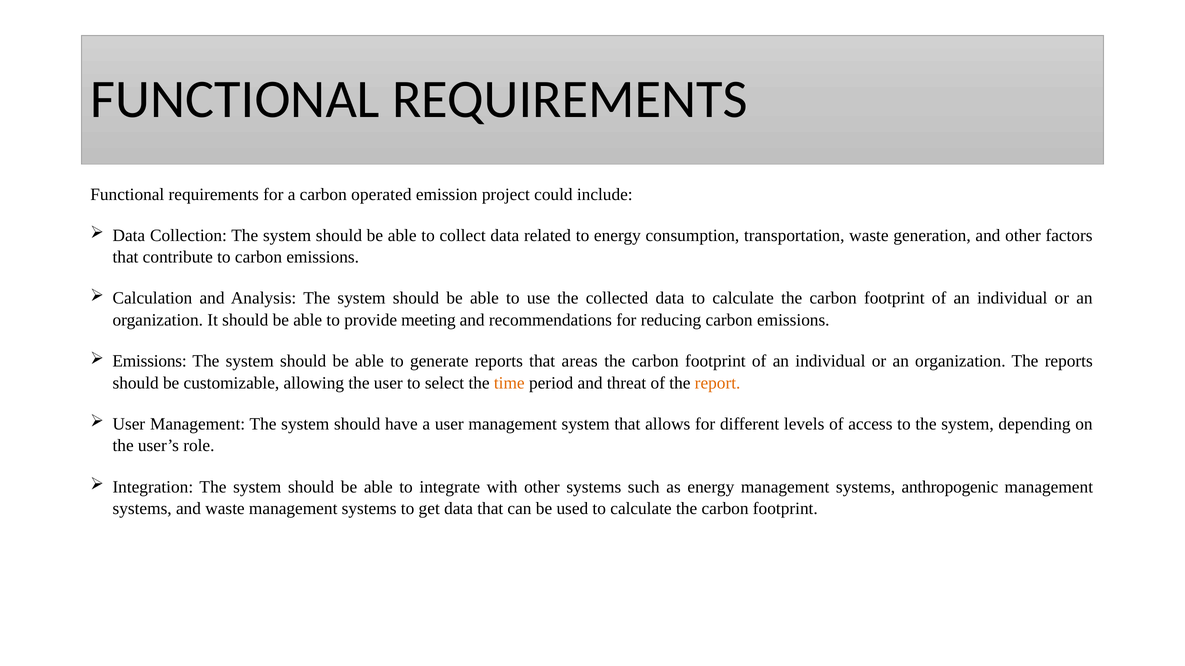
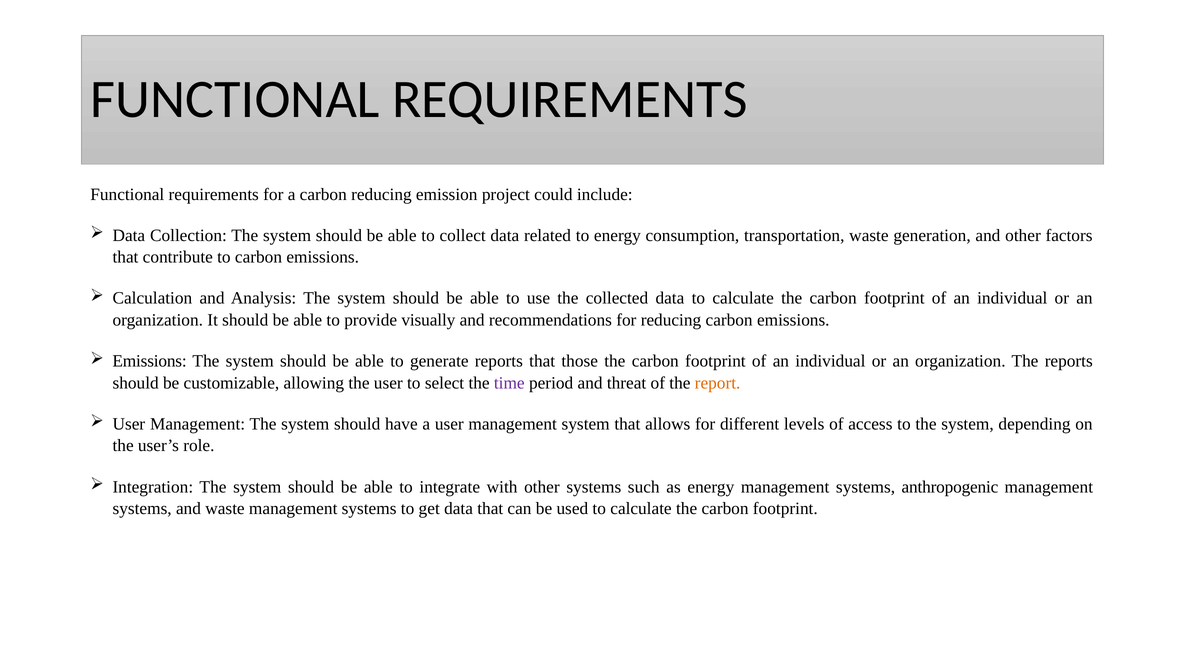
carbon operated: operated -> reducing
meeting: meeting -> visually
areas: areas -> those
time colour: orange -> purple
